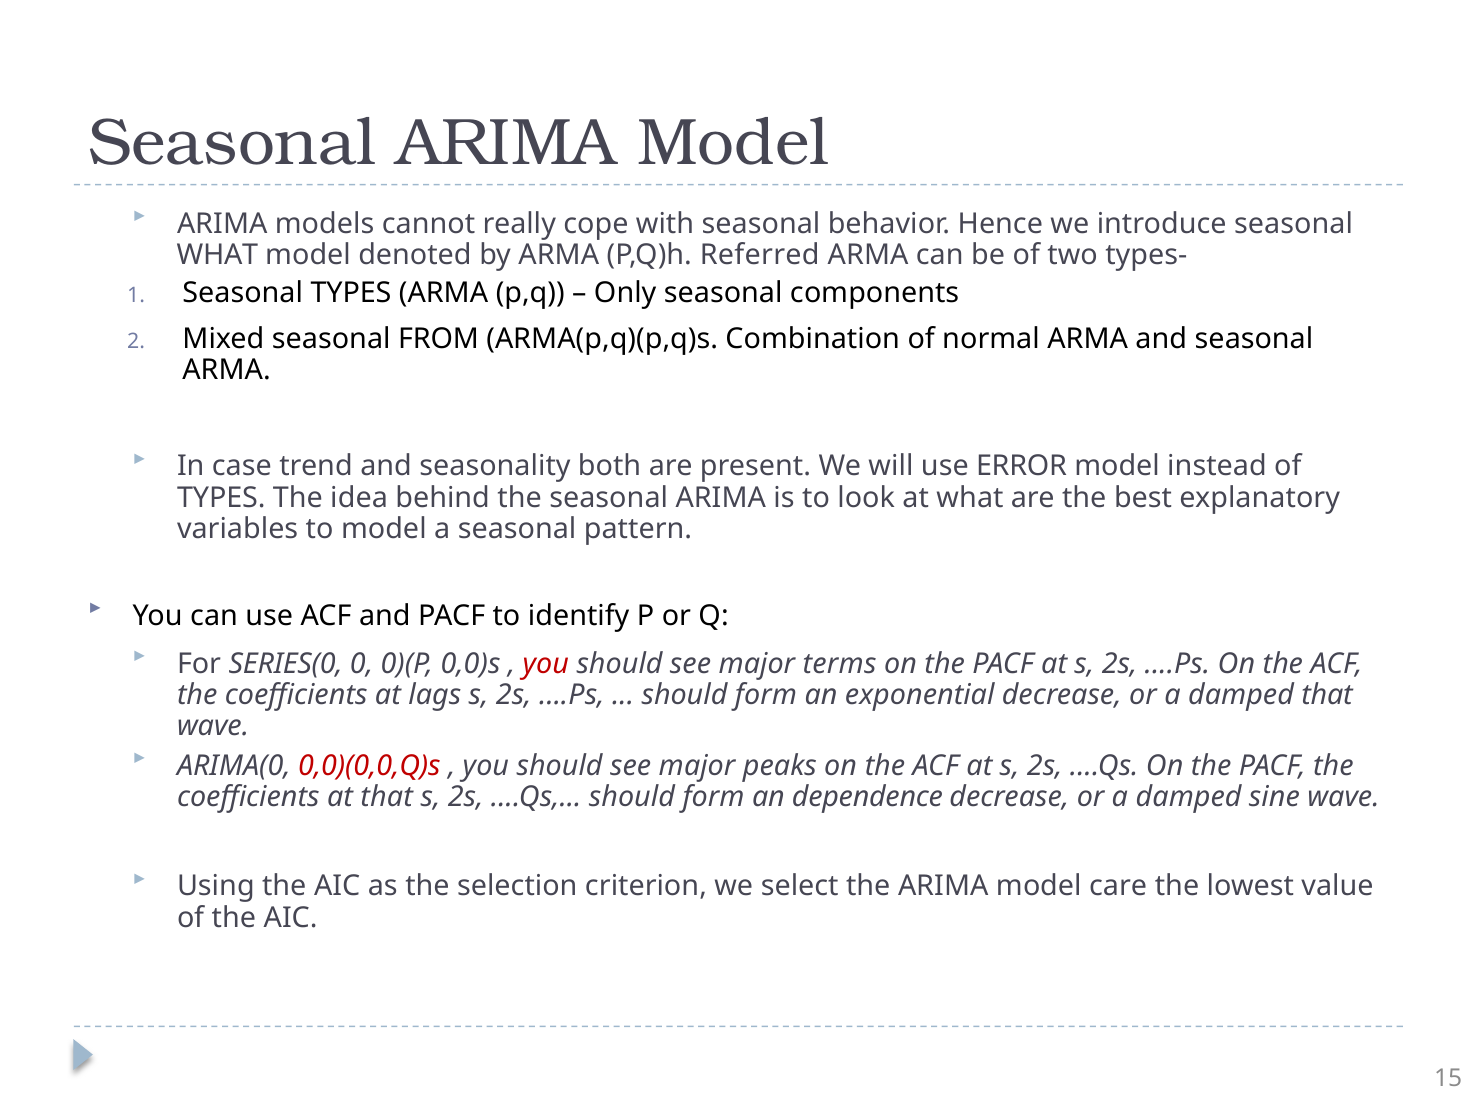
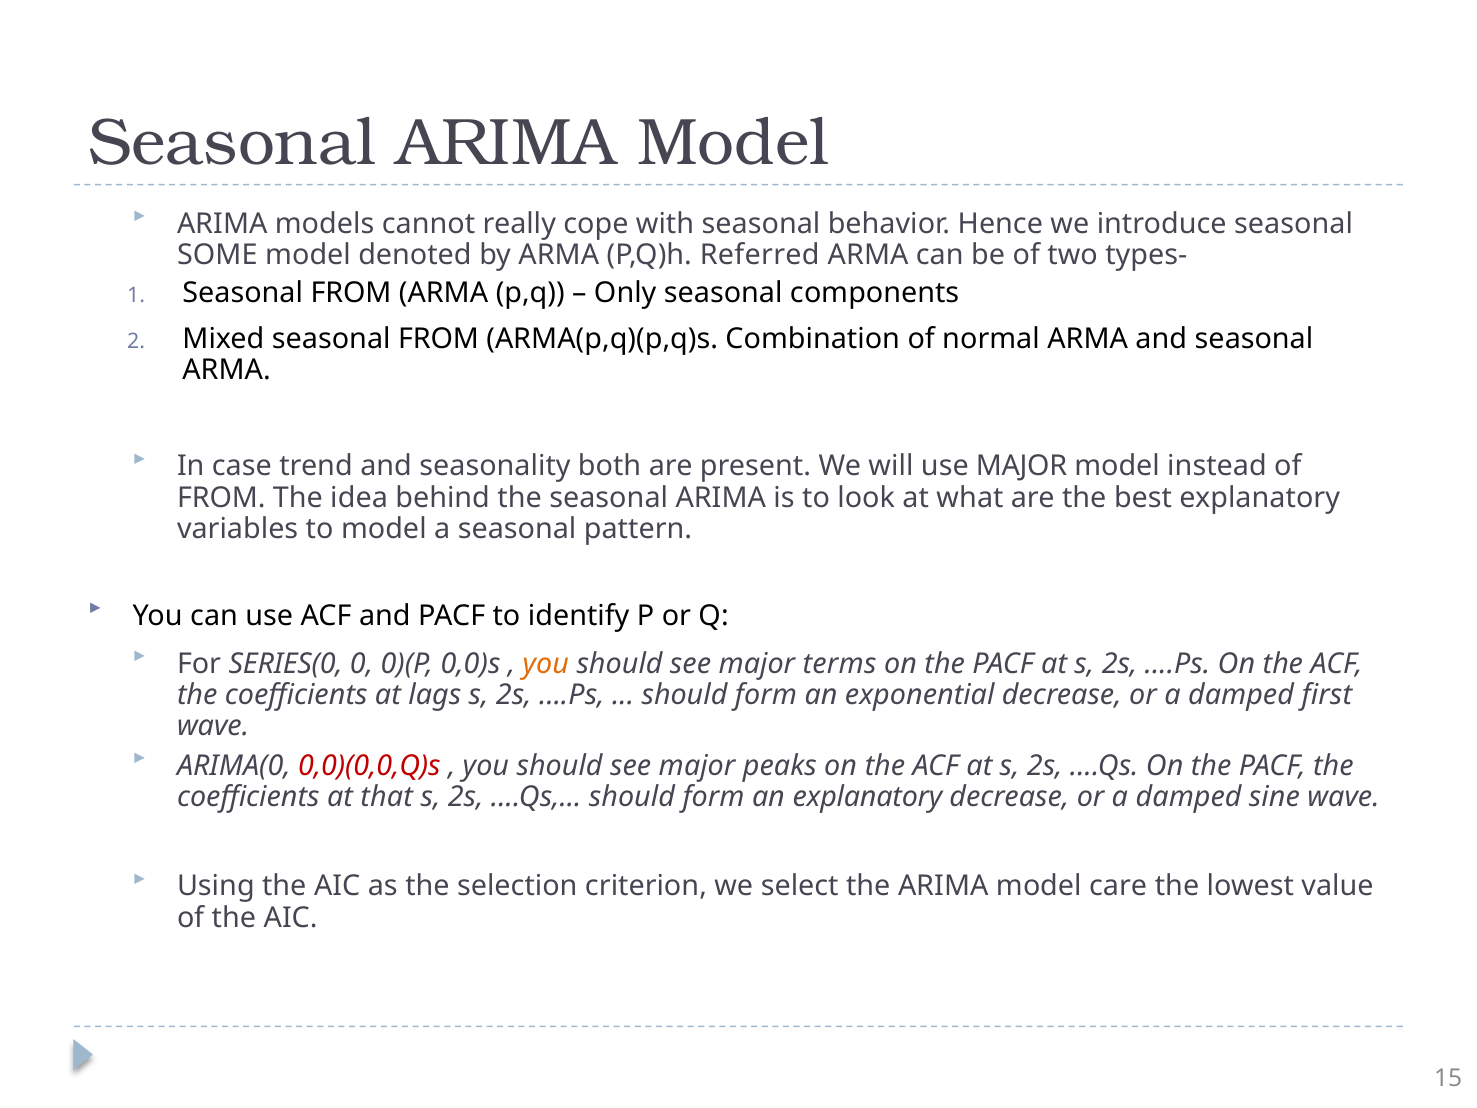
WHAT at (217, 255): WHAT -> SOME
TYPES at (351, 293): TYPES -> FROM
use ERROR: ERROR -> MAJOR
TYPES at (221, 497): TYPES -> FROM
you at (546, 664) colour: red -> orange
damped that: that -> first
an dependence: dependence -> explanatory
